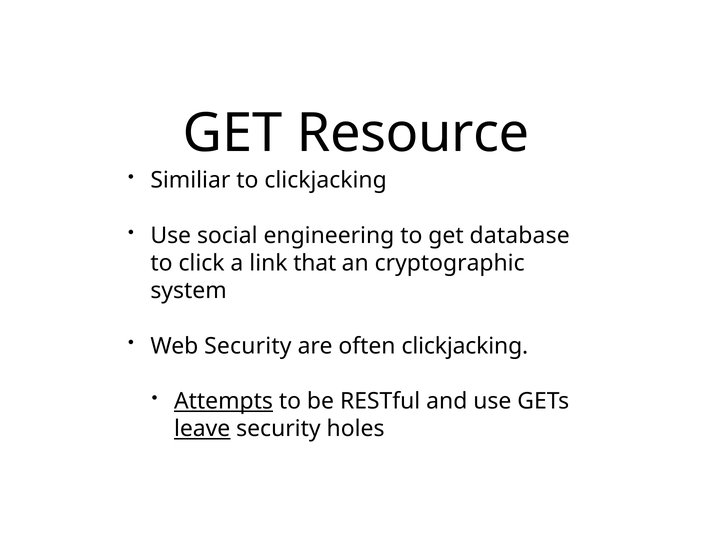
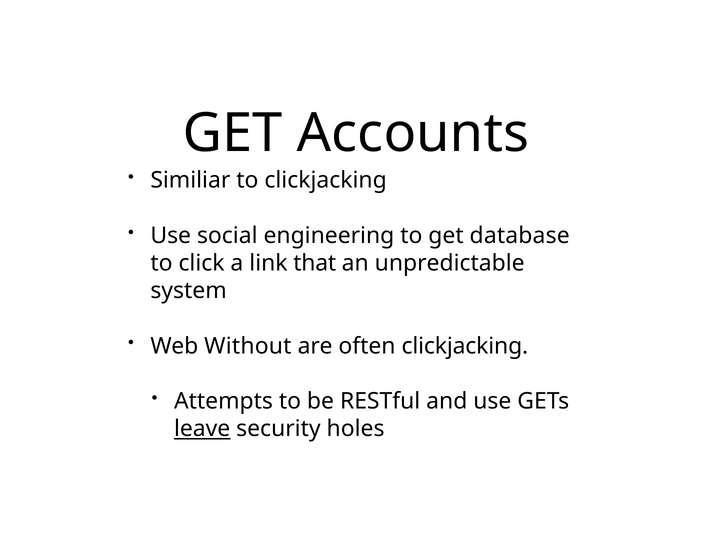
Resource: Resource -> Accounts
cryptographic: cryptographic -> unpredictable
Web Security: Security -> Without
Attempts underline: present -> none
